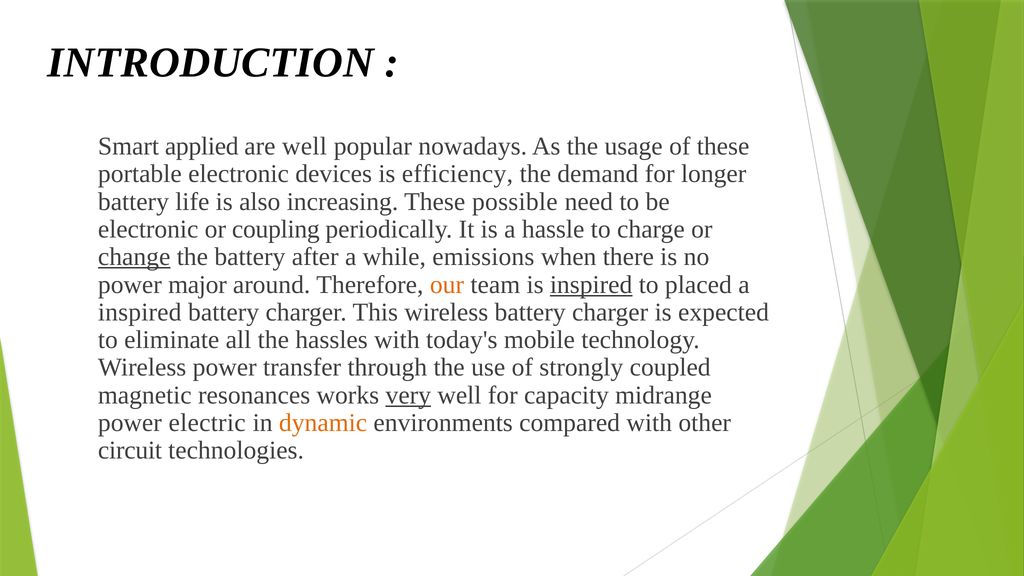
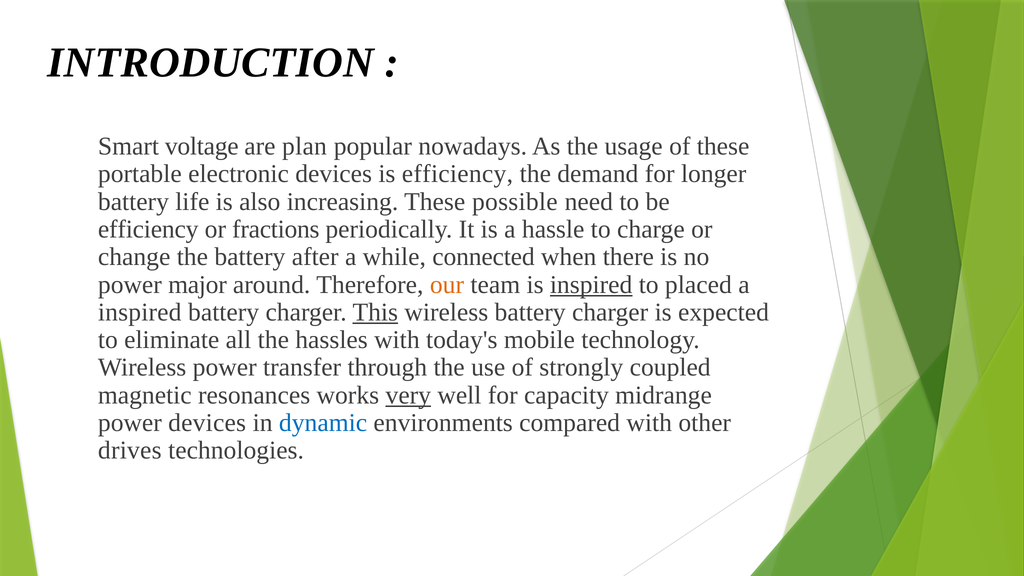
applied: applied -> voltage
are well: well -> plan
electronic at (148, 229): electronic -> efficiency
coupling: coupling -> fractions
change underline: present -> none
emissions: emissions -> connected
This underline: none -> present
power electric: electric -> devices
dynamic colour: orange -> blue
circuit: circuit -> drives
